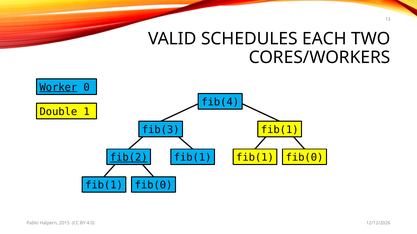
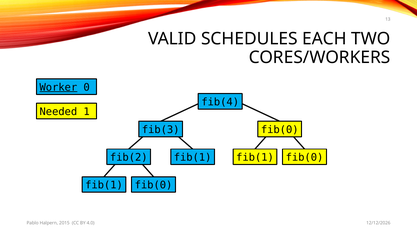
Double: Double -> Needed
fib(1 at (280, 130): fib(1 -> fib(0
fib(2 underline: present -> none
